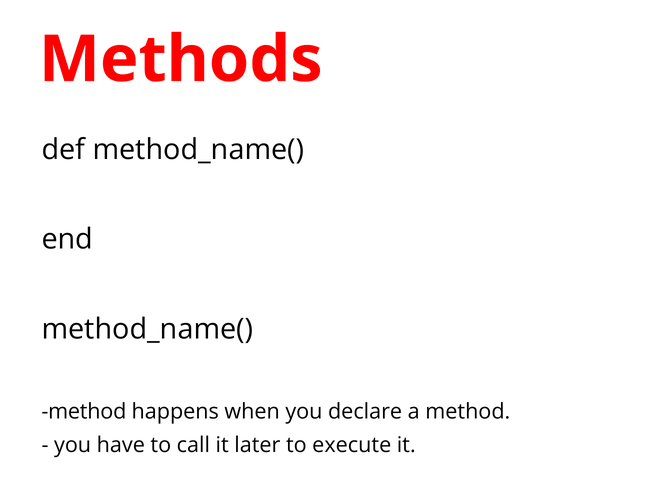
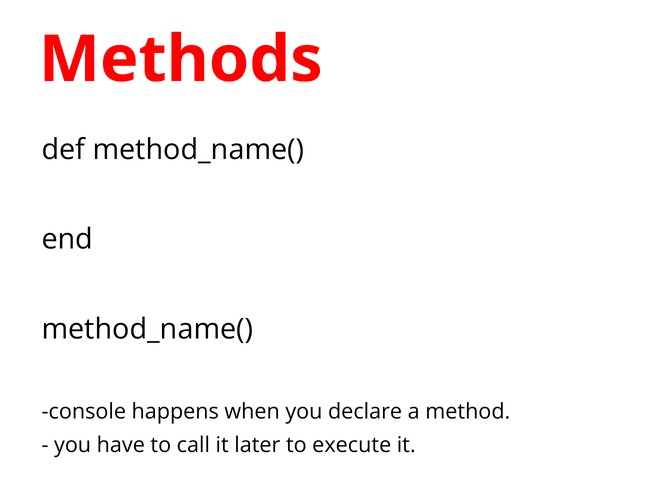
method at (84, 412): method -> console
